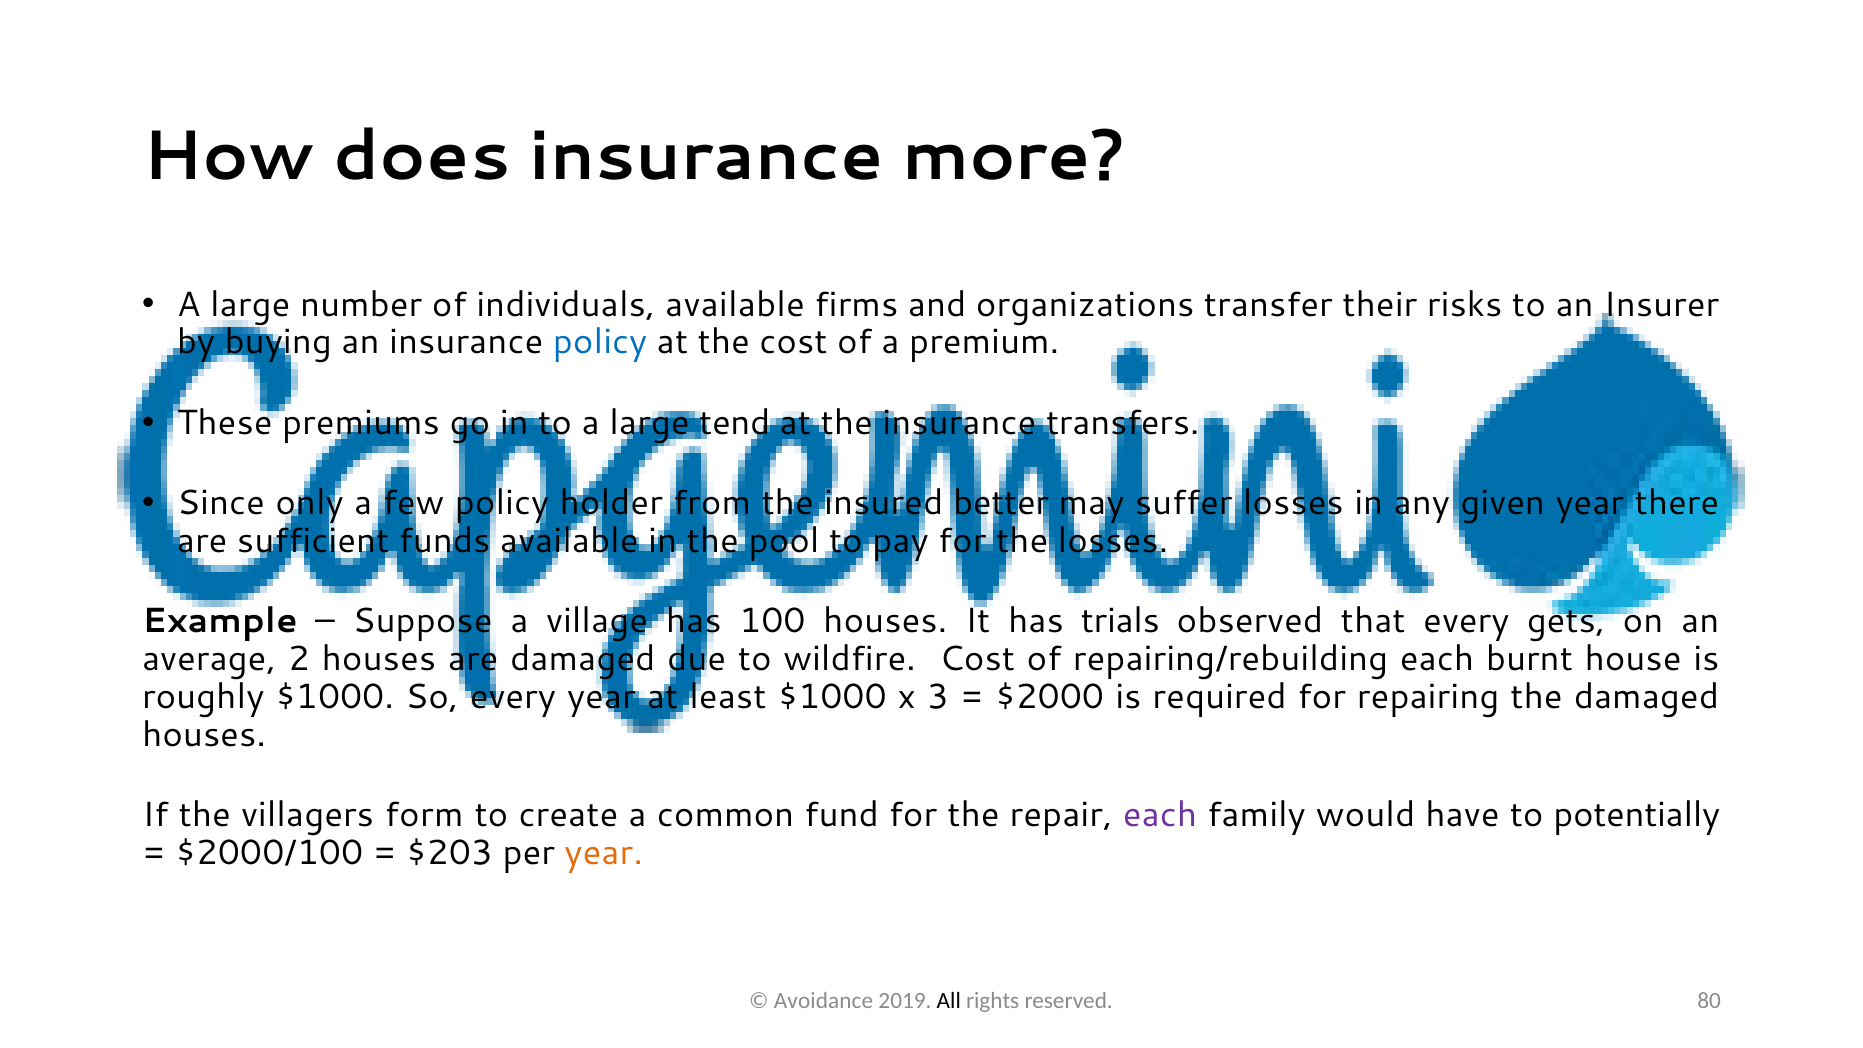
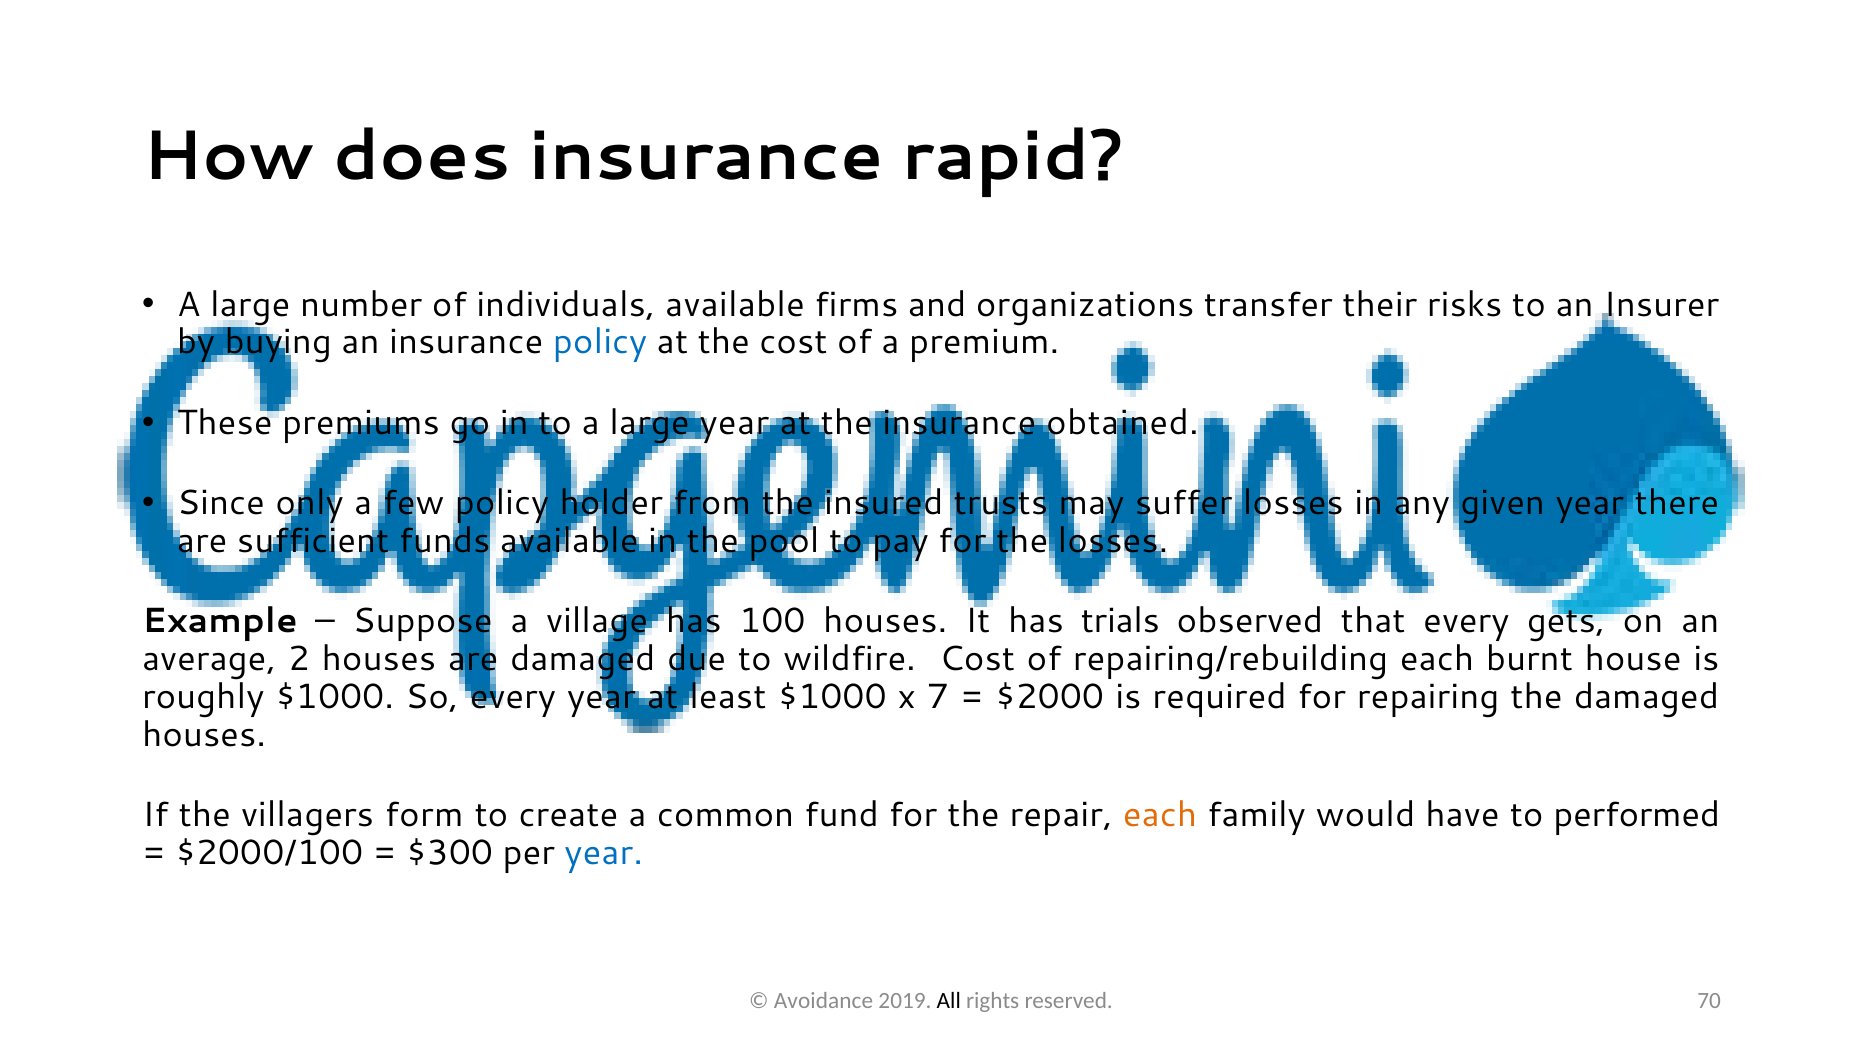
more: more -> rapid
large tend: tend -> year
transfers: transfers -> obtained
better: better -> trusts
3: 3 -> 7
each at (1160, 815) colour: purple -> orange
potentially: potentially -> performed
$203: $203 -> $300
year at (604, 853) colour: orange -> blue
80: 80 -> 70
